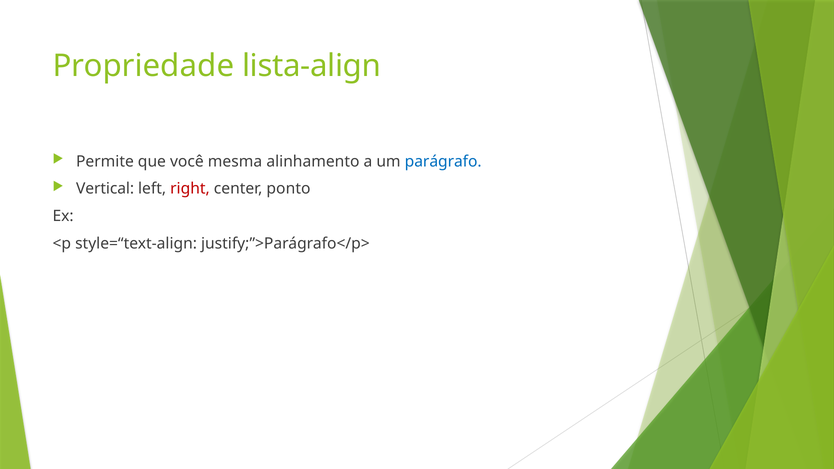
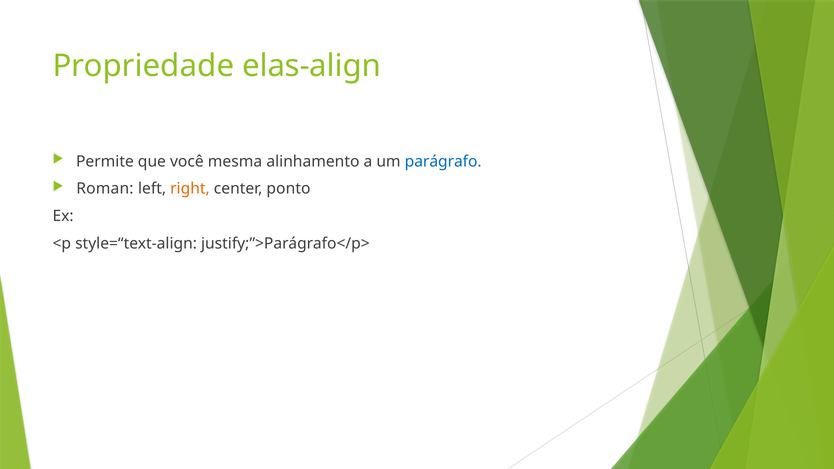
lista-align: lista-align -> elas-align
Vertical: Vertical -> Roman
right colour: red -> orange
